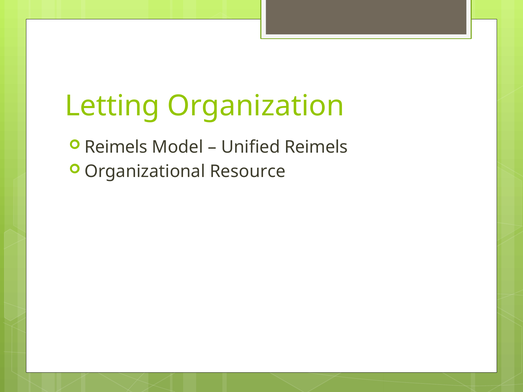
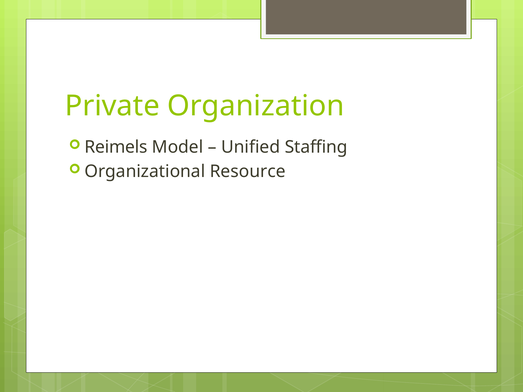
Letting: Letting -> Private
Unified Reimels: Reimels -> Staffing
